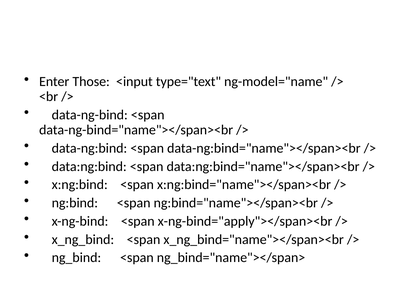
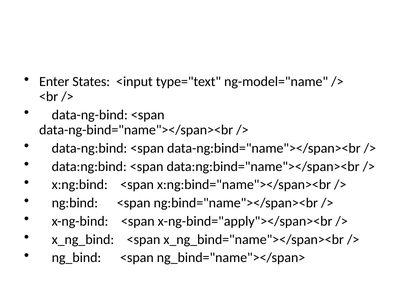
Those: Those -> States
